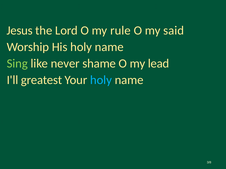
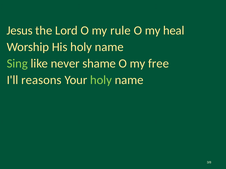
said: said -> heal
lead: lead -> free
greatest: greatest -> reasons
holy at (101, 80) colour: light blue -> light green
